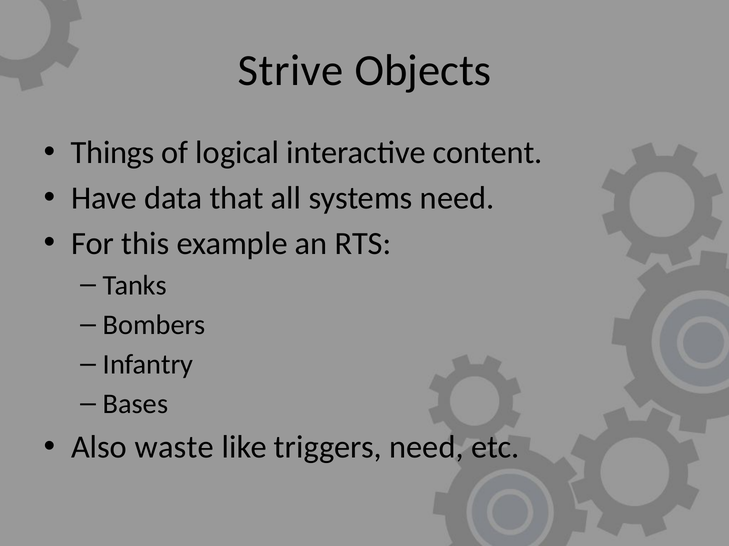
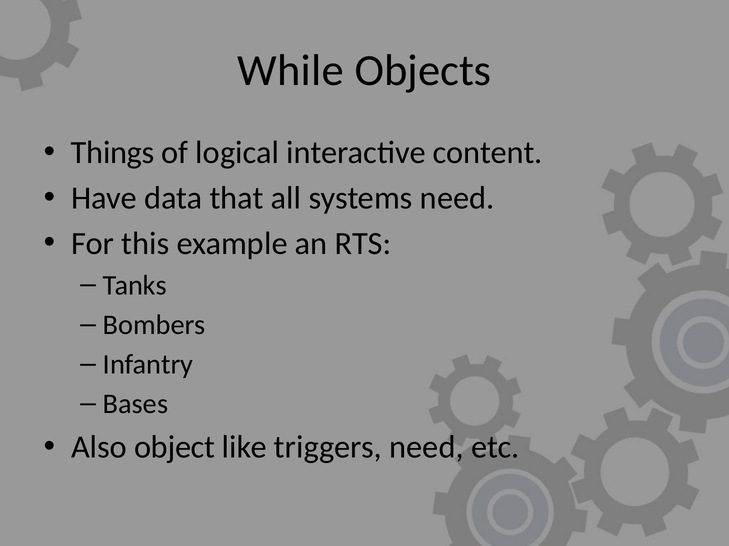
Strive: Strive -> While
waste: waste -> object
